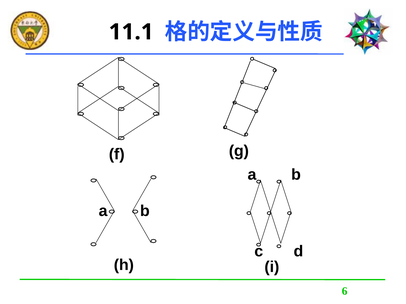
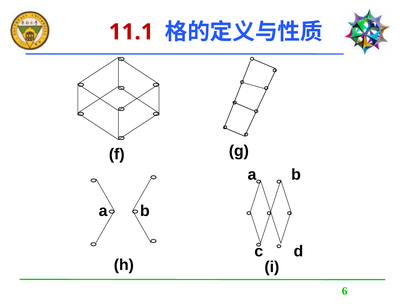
11.1 colour: black -> red
